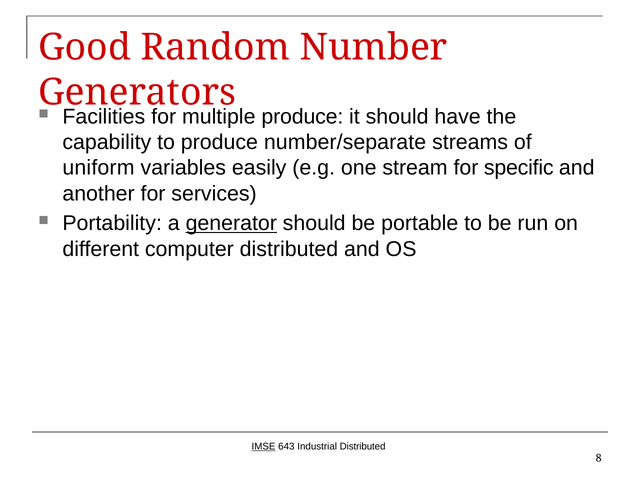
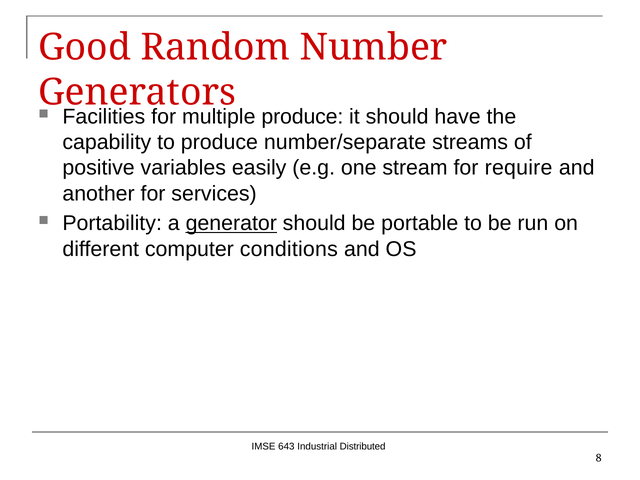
uniform: uniform -> positive
specific: specific -> require
computer distributed: distributed -> conditions
IMSE underline: present -> none
